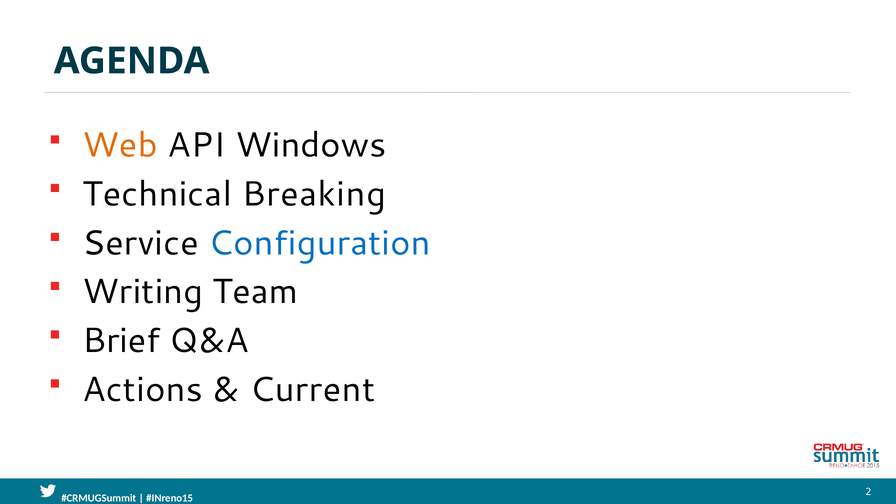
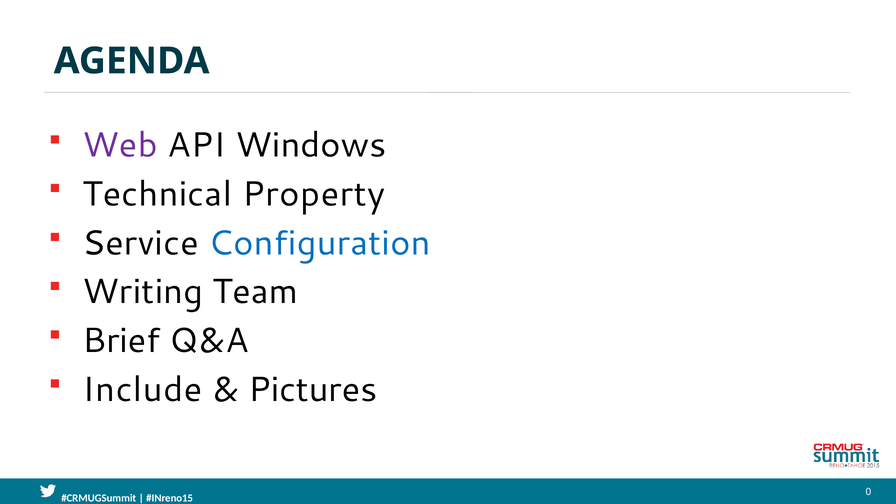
Web colour: orange -> purple
Breaking: Breaking -> Property
Actions: Actions -> Include
Current: Current -> Pictures
2: 2 -> 0
